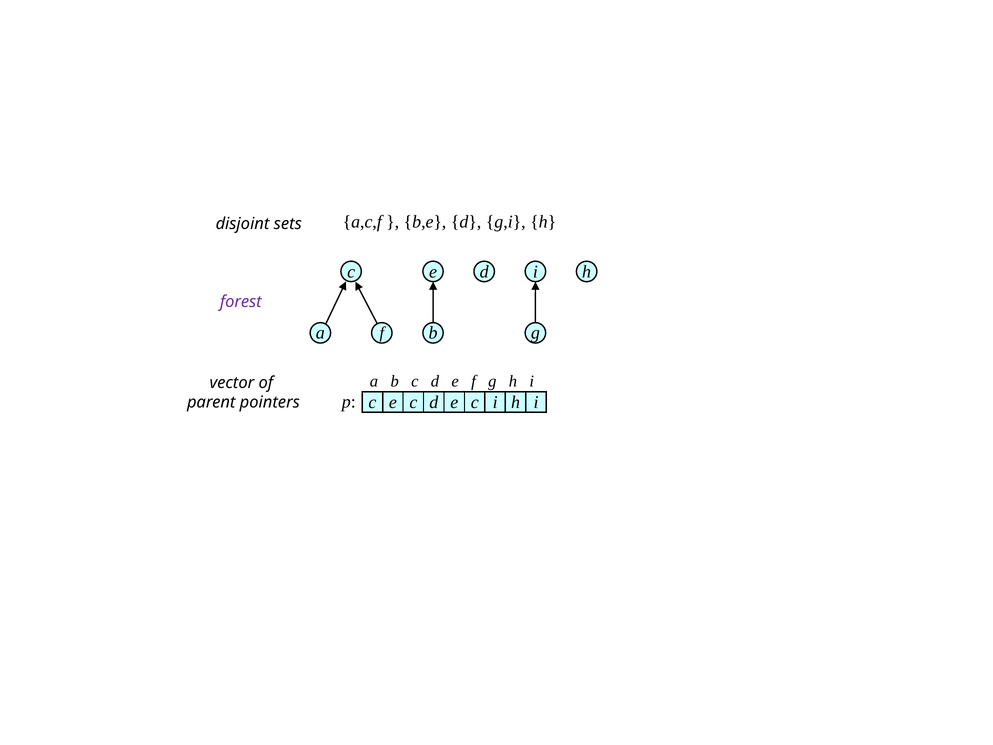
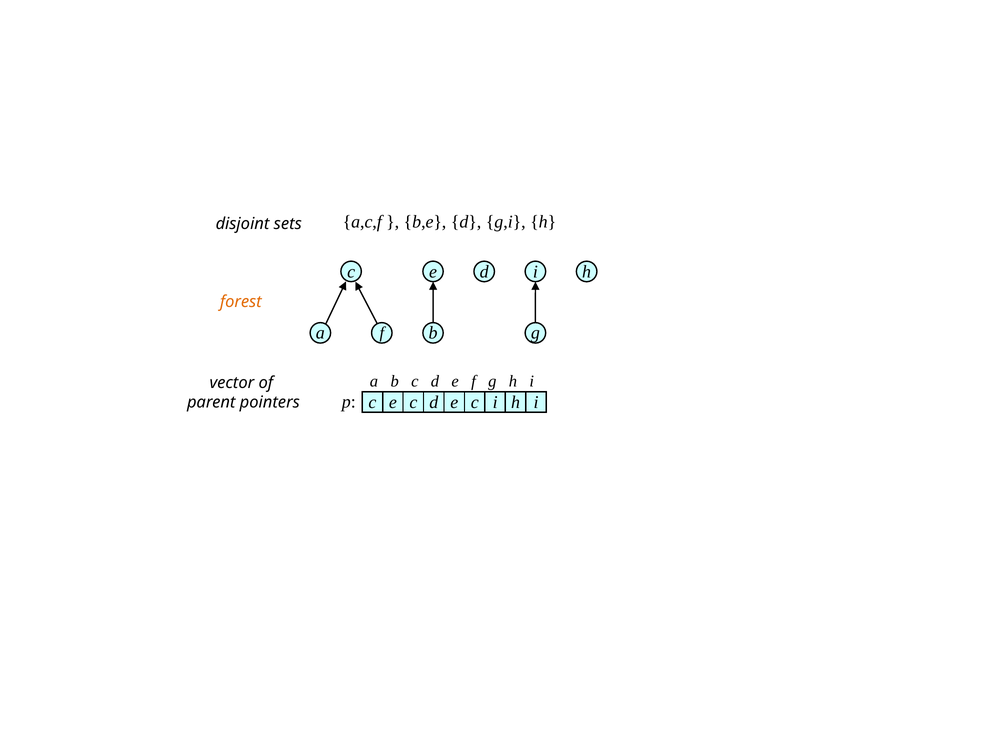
forest colour: purple -> orange
